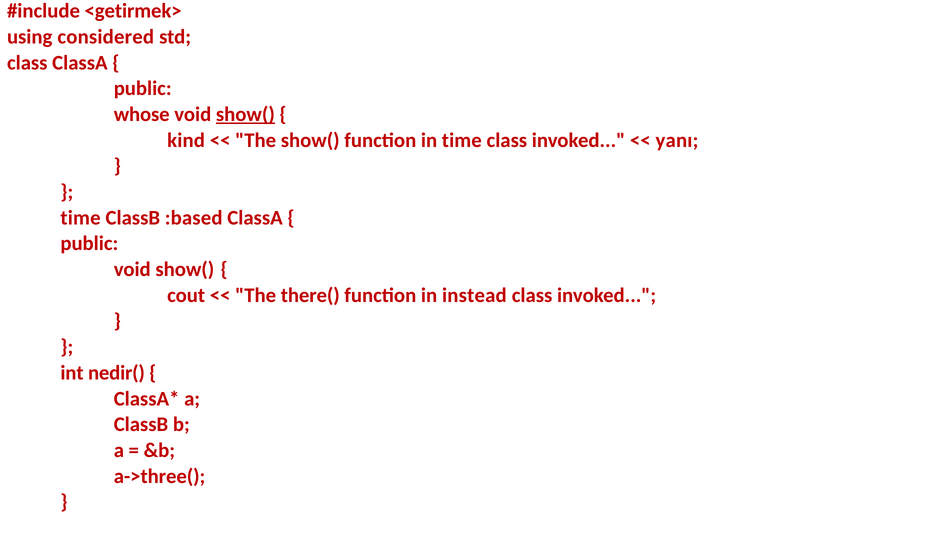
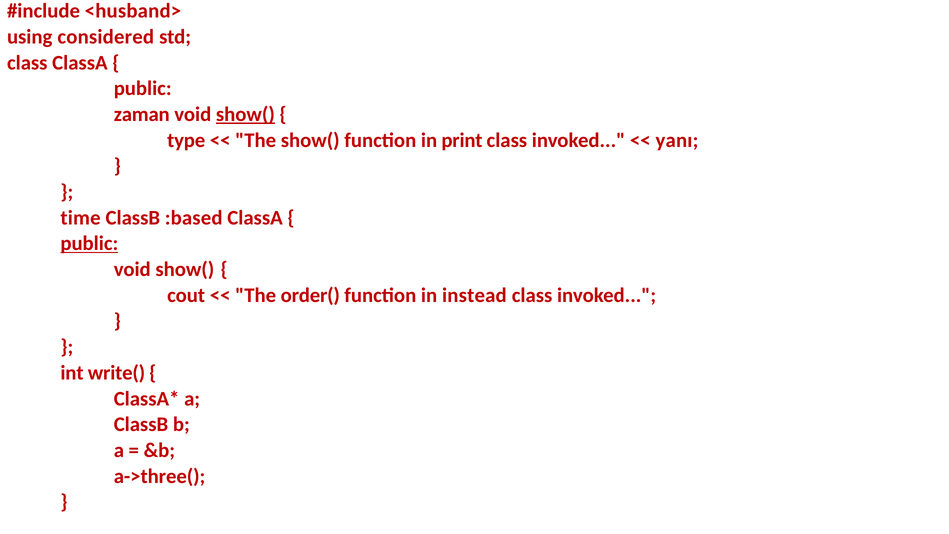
<getirmek>: <getirmek> -> <husband>
whose: whose -> zaman
kind: kind -> type
in time: time -> print
public at (89, 244) underline: none -> present
there(: there( -> order(
nedir(: nedir( -> write(
